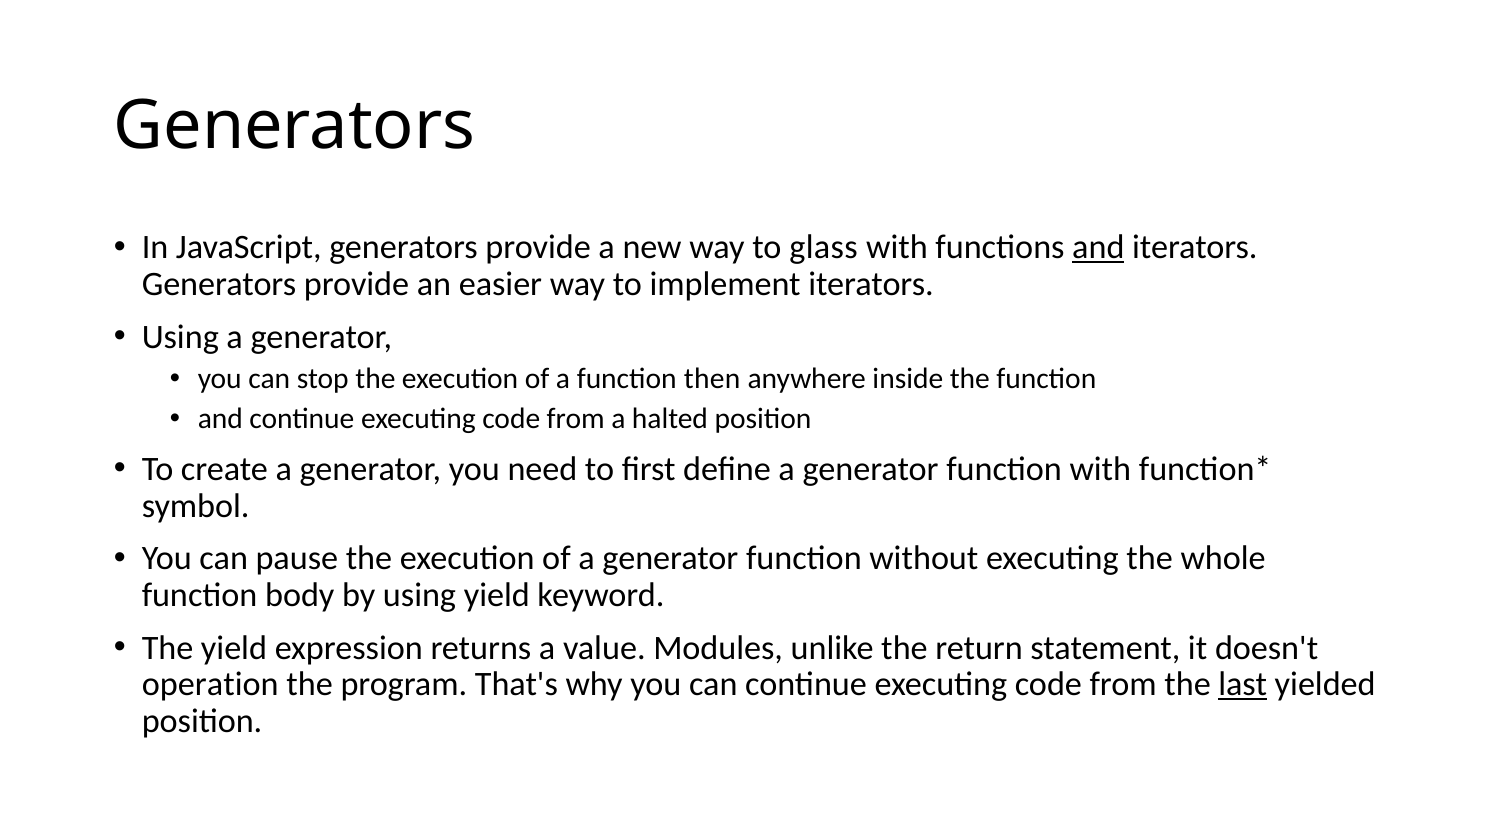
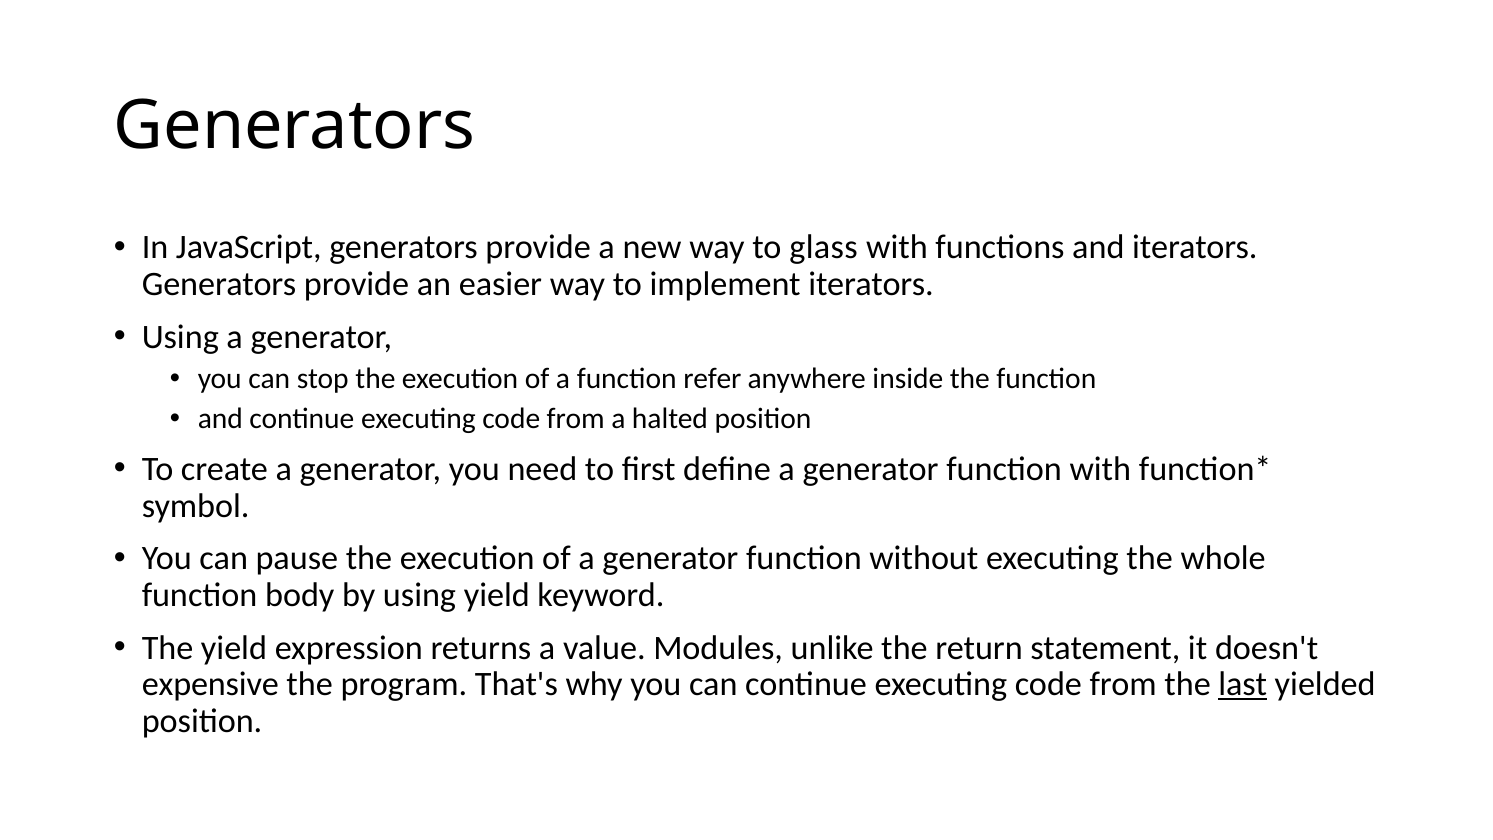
and at (1098, 247) underline: present -> none
then: then -> refer
operation: operation -> expensive
